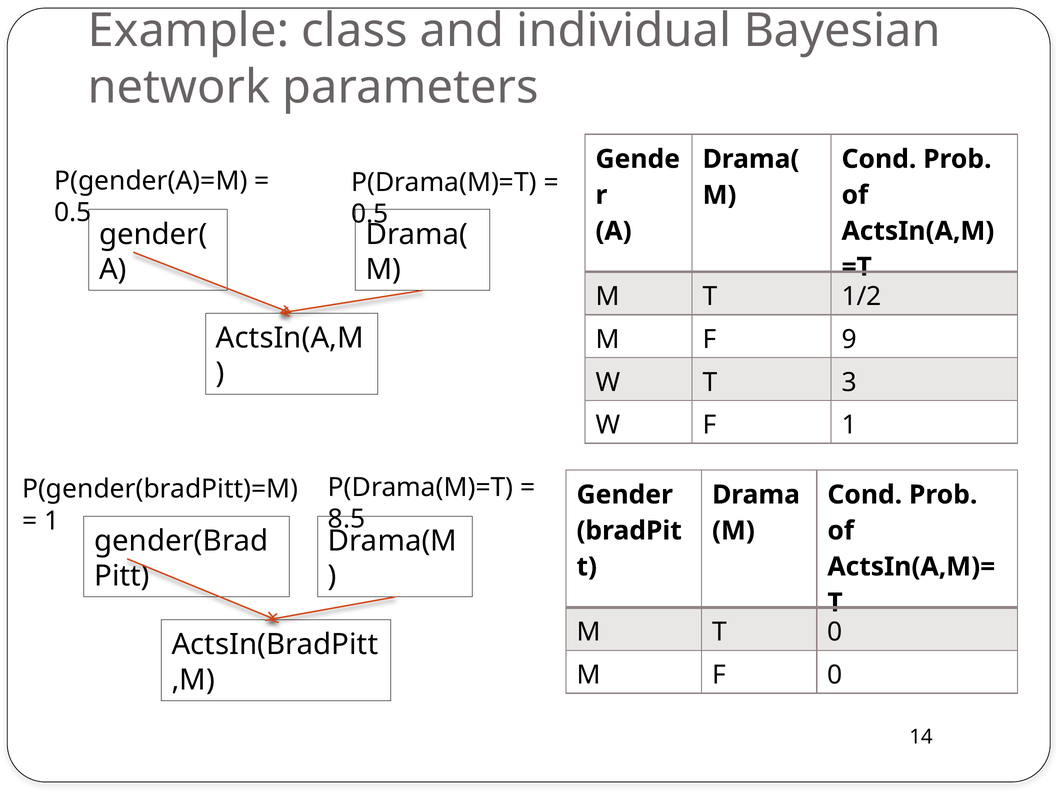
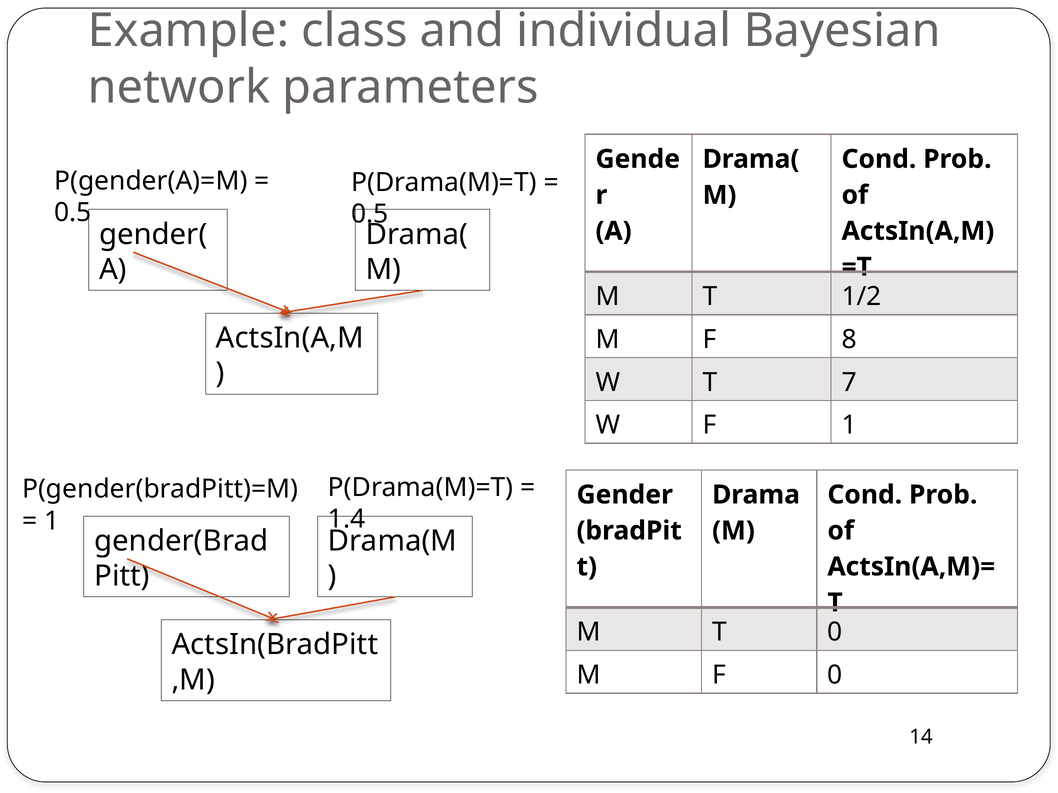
9: 9 -> 8
3: 3 -> 7
8.5: 8.5 -> 1.4
